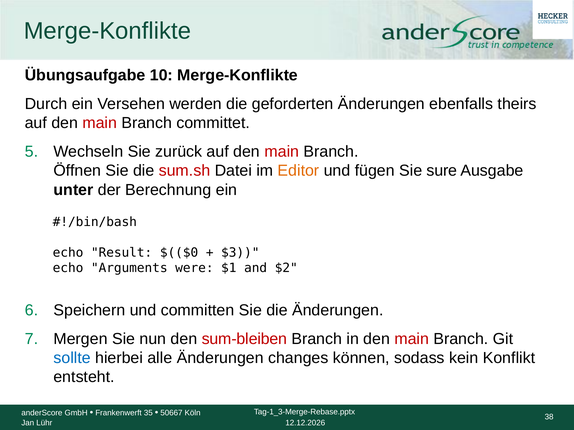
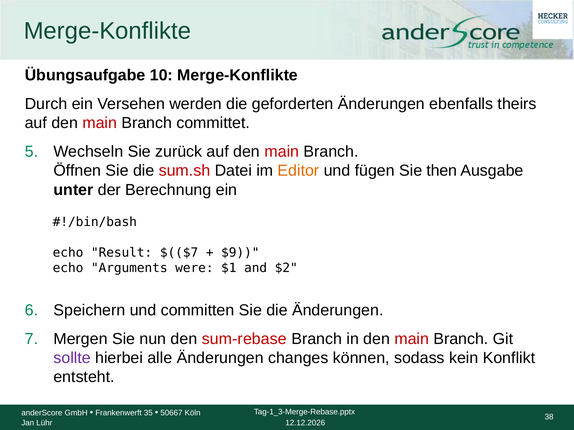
sure: sure -> then
$(($0: $(($0 -> $(($7
$3: $3 -> $9
sum-bleiben: sum-bleiben -> sum-rebase
sollte colour: blue -> purple
